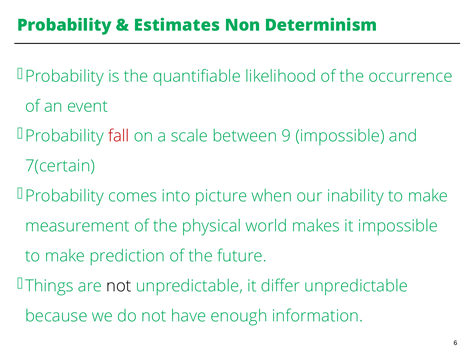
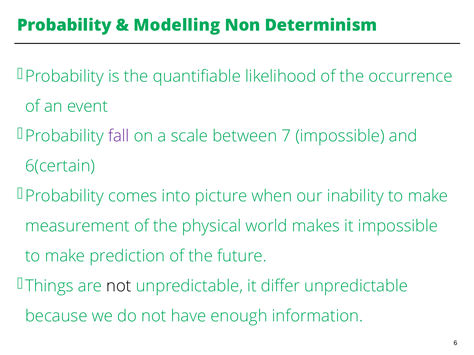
Estimates: Estimates -> Modelling
fall colour: red -> purple
9: 9 -> 7
7(certain: 7(certain -> 6(certain
